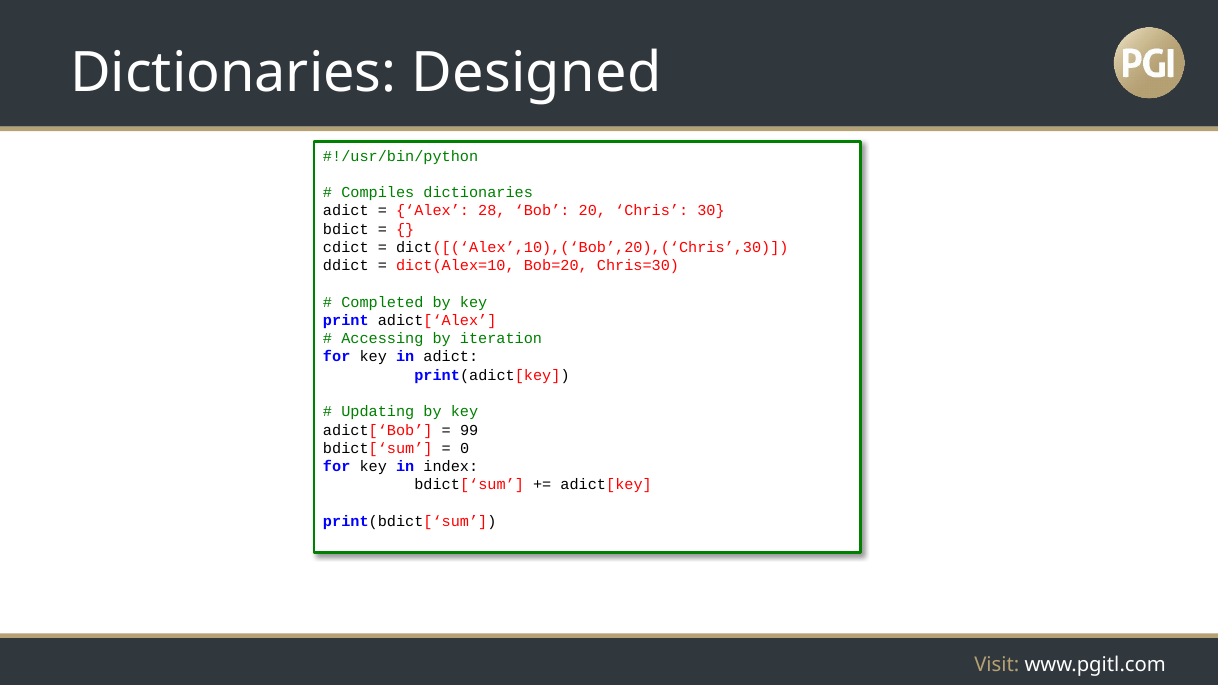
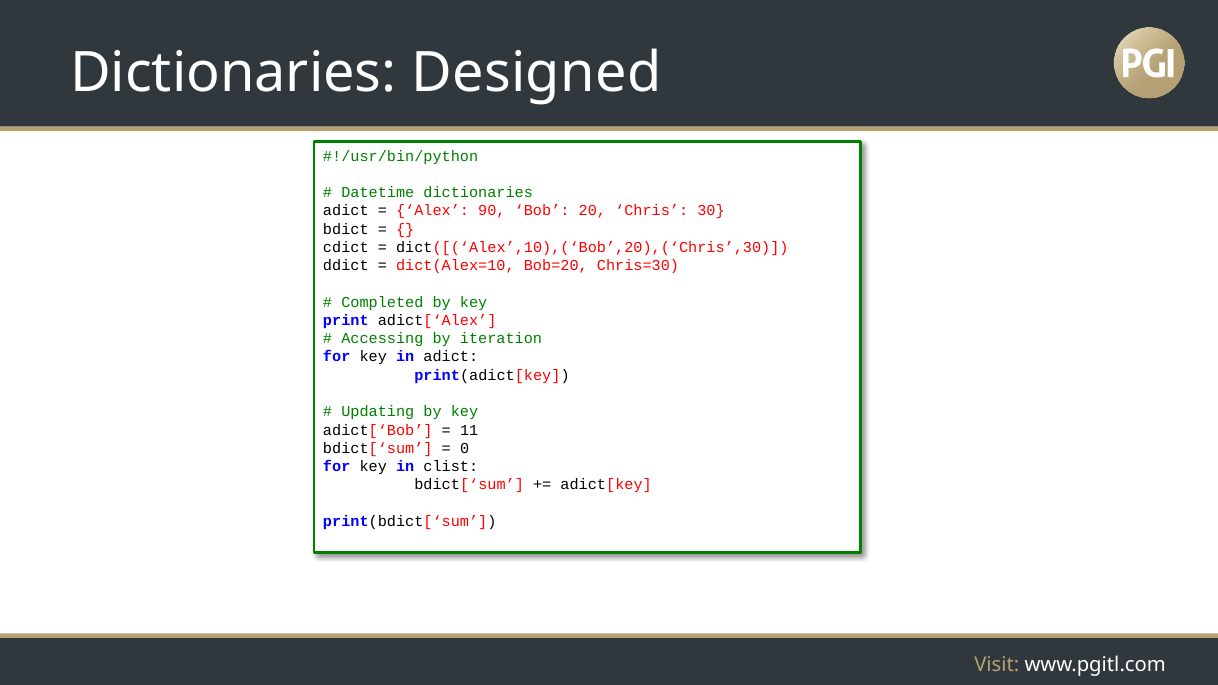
Compiles: Compiles -> Datetime
28: 28 -> 90
99: 99 -> 11
index: index -> clist
